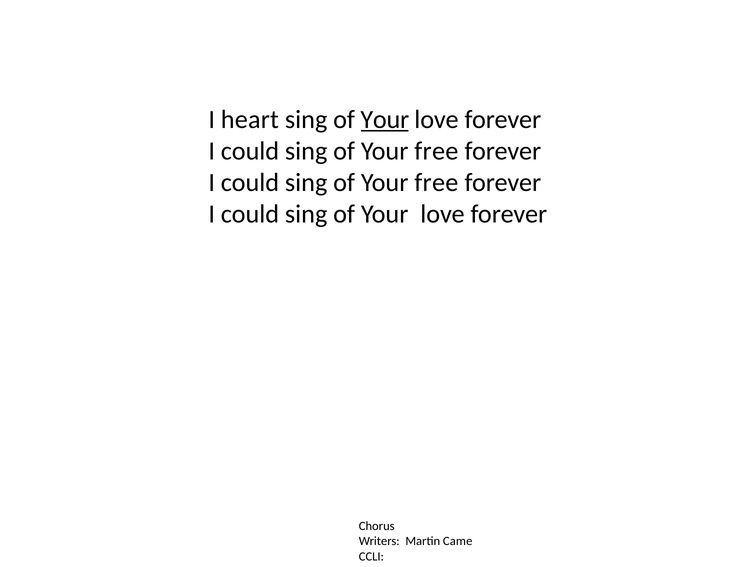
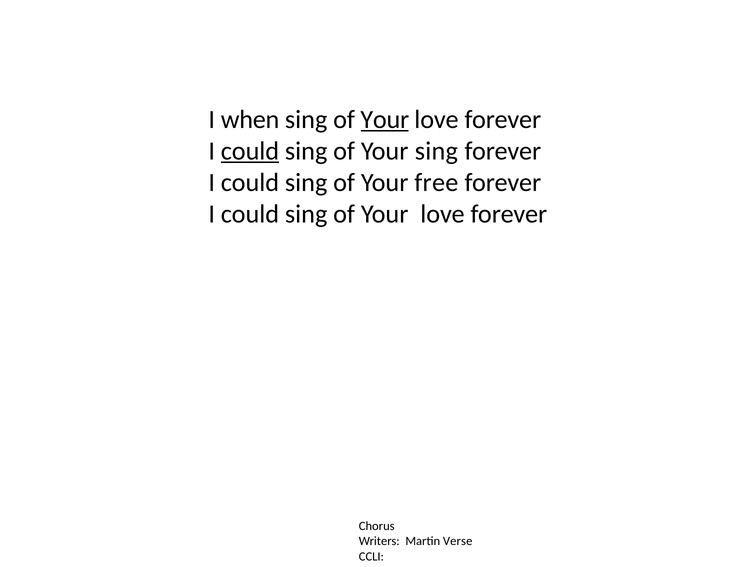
heart: heart -> when
could at (250, 151) underline: none -> present
free at (436, 151): free -> sing
Came: Came -> Verse
